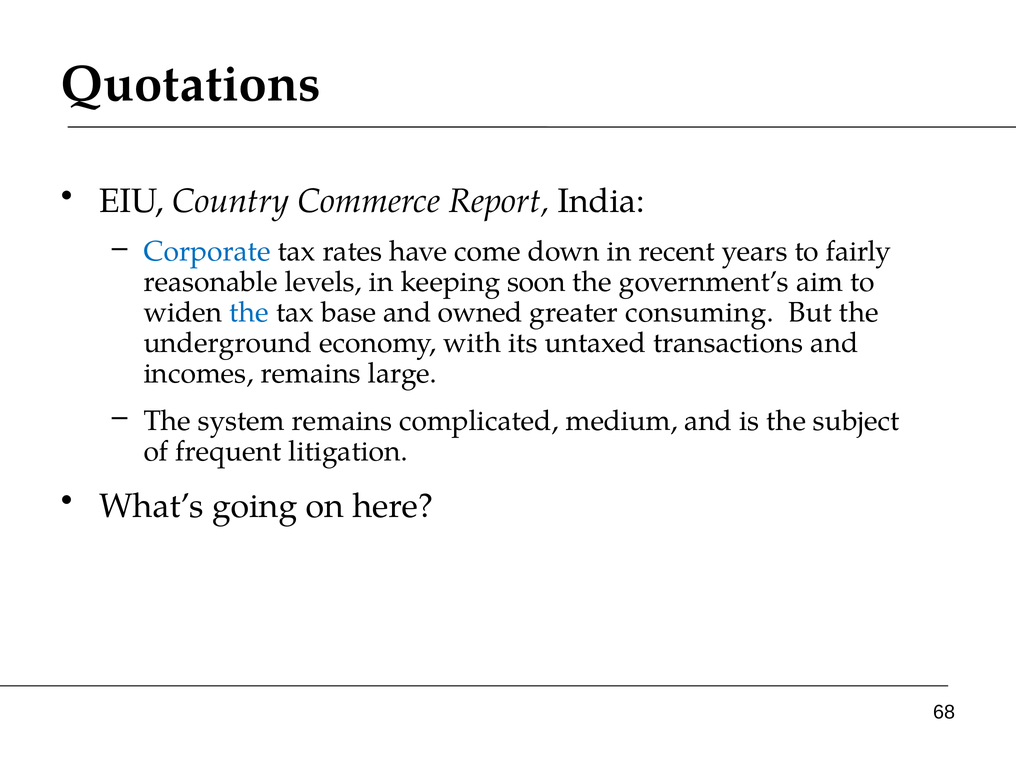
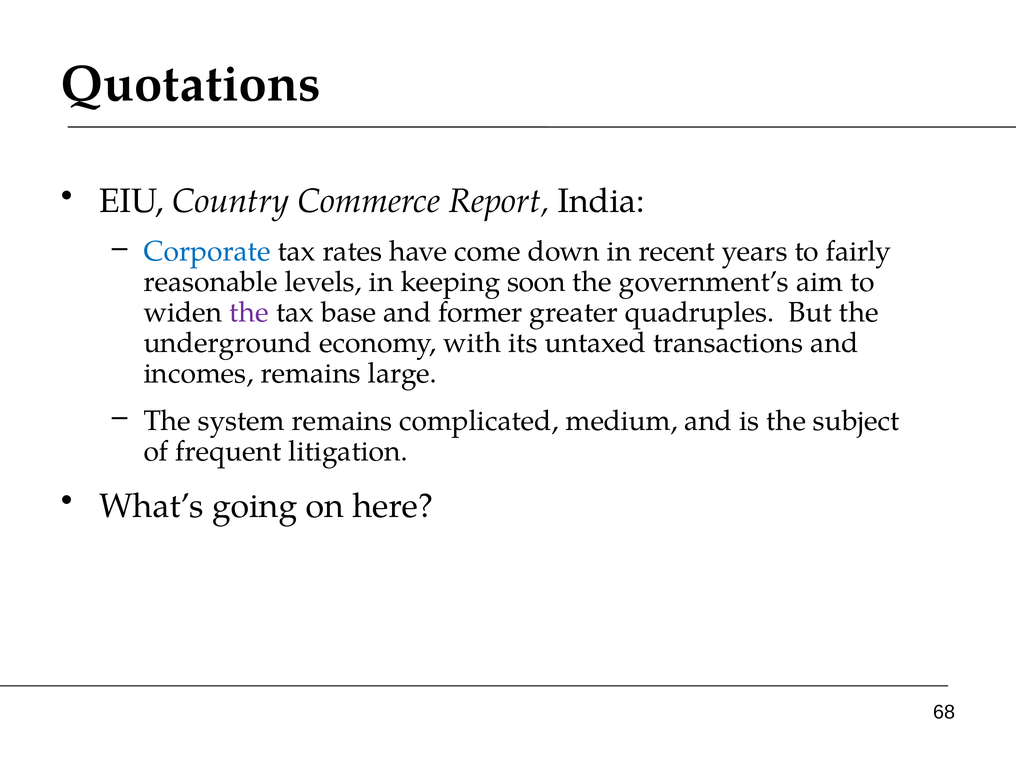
the at (249, 312) colour: blue -> purple
owned: owned -> former
consuming: consuming -> quadruples
